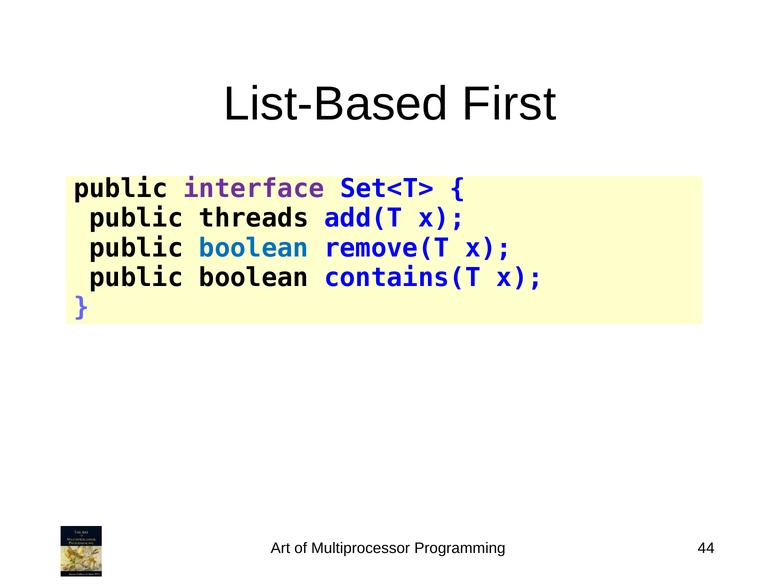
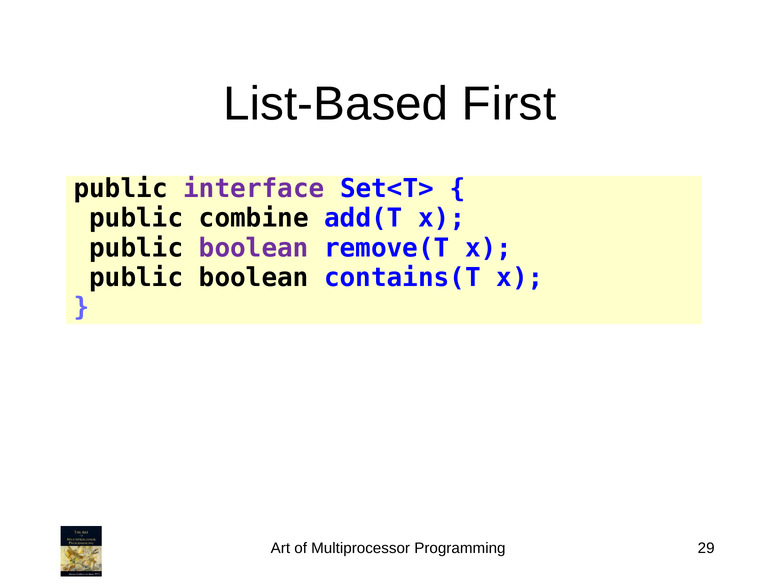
threads: threads -> combine
boolean at (254, 248) colour: blue -> purple
44: 44 -> 29
